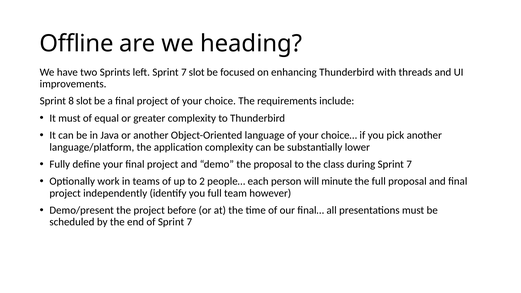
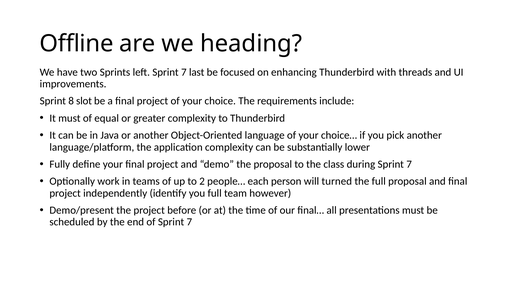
7 slot: slot -> last
minute: minute -> turned
